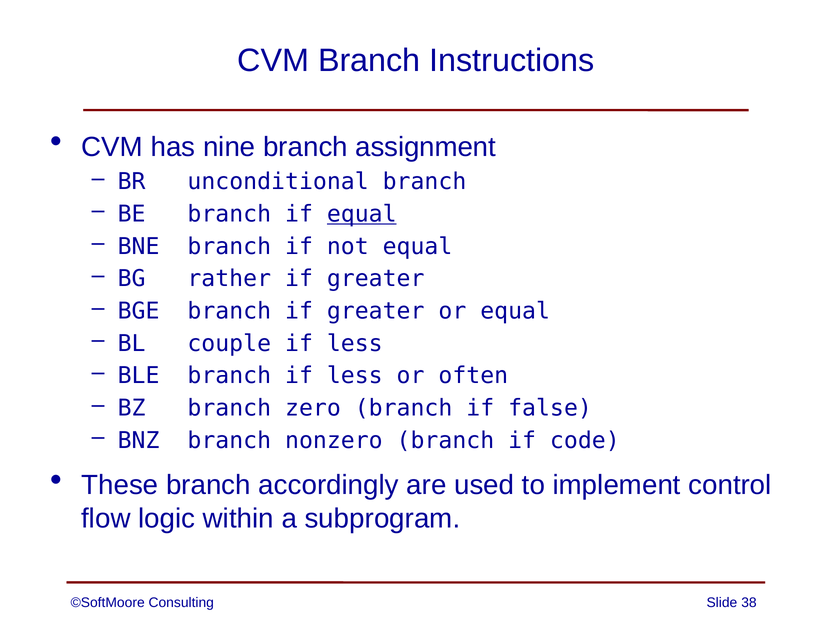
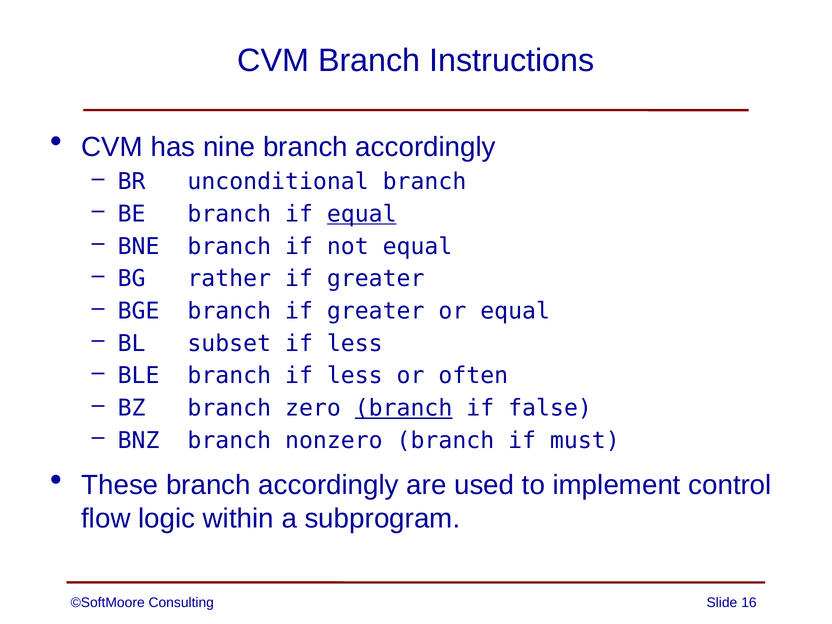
nine branch assignment: assignment -> accordingly
couple: couple -> subset
branch at (404, 408) underline: none -> present
code: code -> must
38: 38 -> 16
